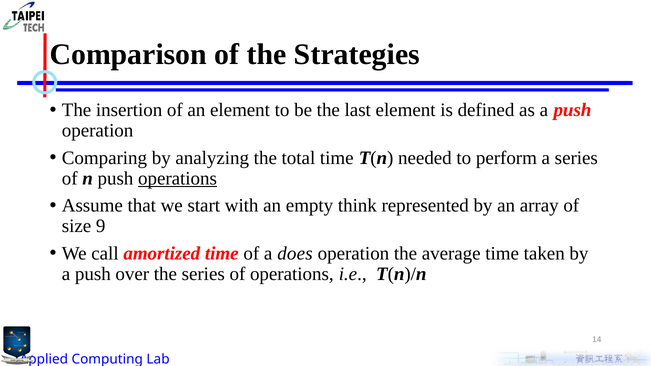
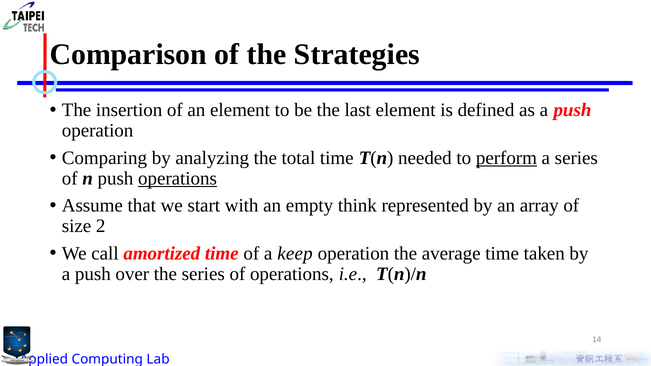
perform underline: none -> present
9: 9 -> 2
does: does -> keep
